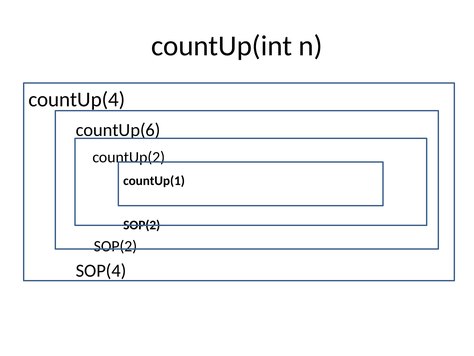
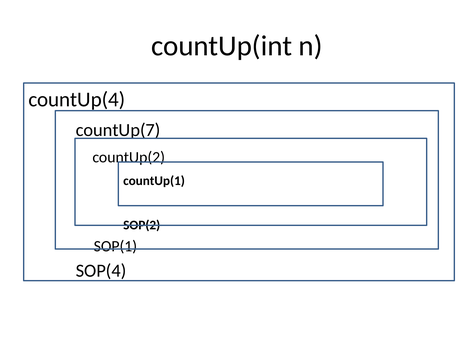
countUp(6: countUp(6 -> countUp(7
SOP(2 at (115, 246): SOP(2 -> SOP(1
